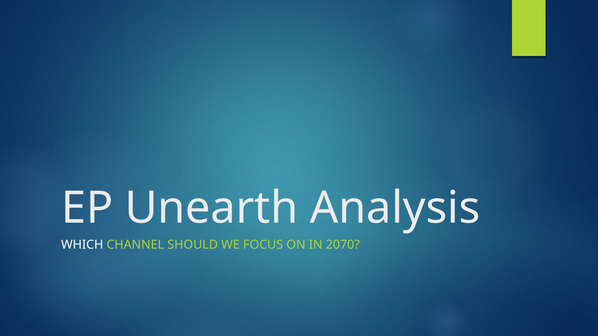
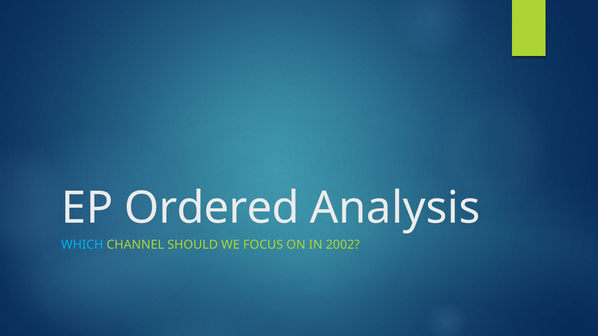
Unearth: Unearth -> Ordered
WHICH colour: white -> light blue
2070: 2070 -> 2002
